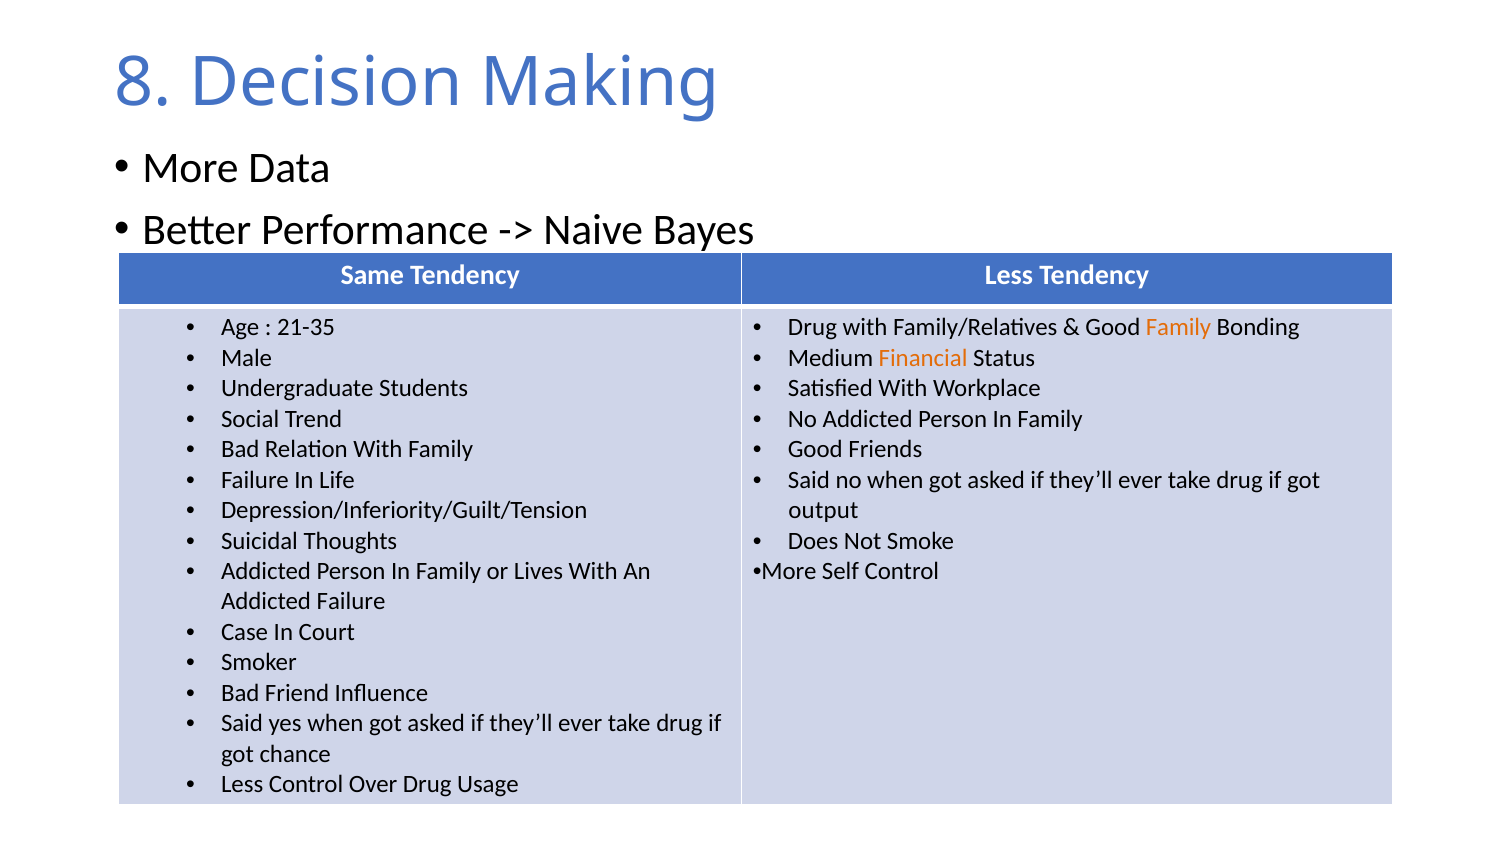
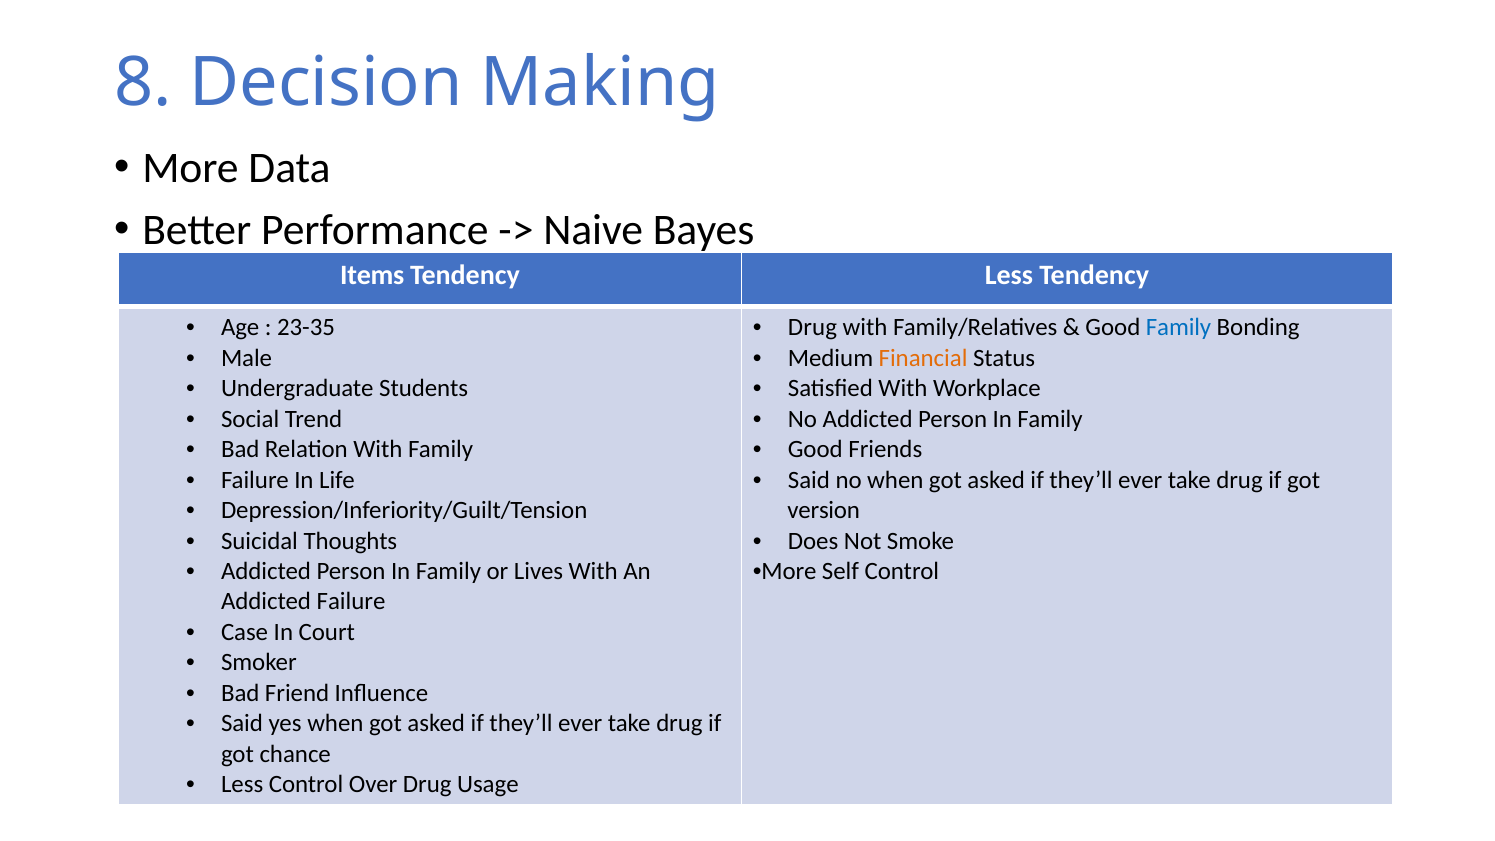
Same: Same -> Items
21-35: 21-35 -> 23-35
Family at (1179, 328) colour: orange -> blue
output: output -> version
